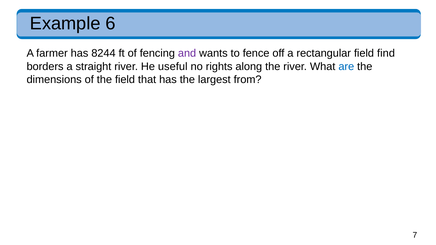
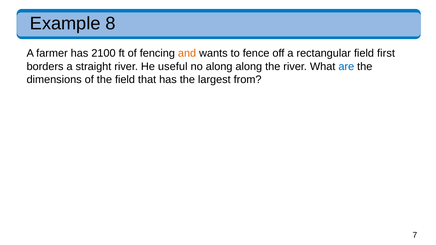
6: 6 -> 8
8244: 8244 -> 2100
and colour: purple -> orange
find: find -> first
no rights: rights -> along
